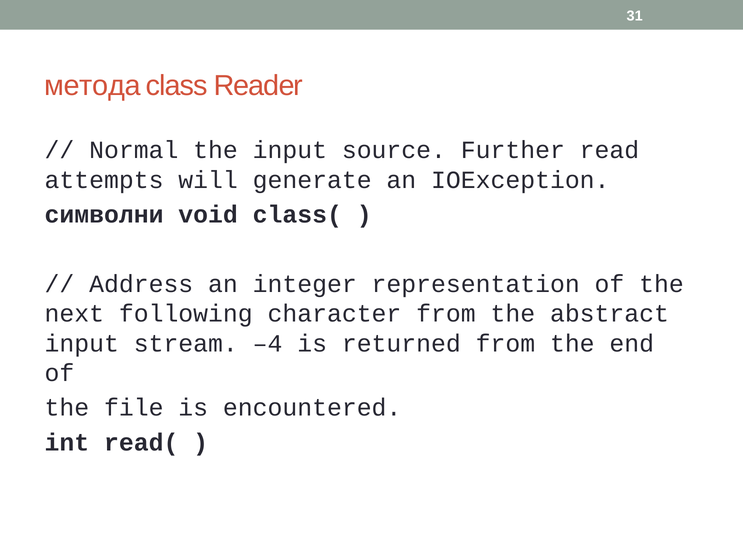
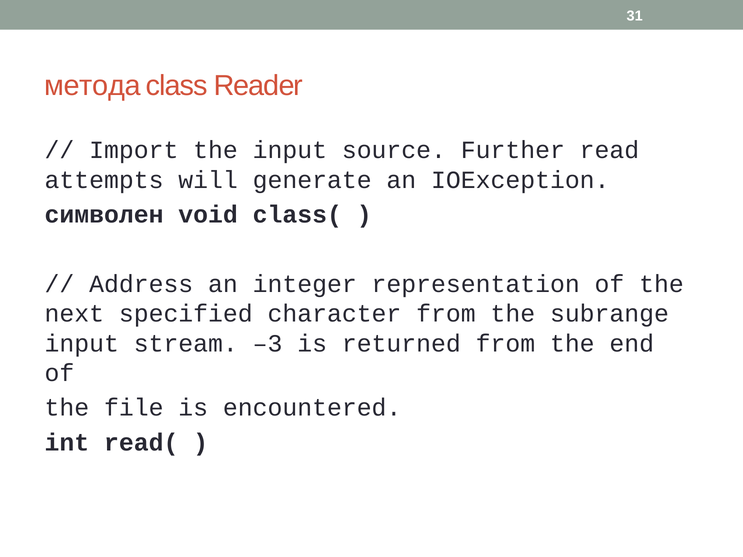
Normal: Normal -> Import
символни: символни -> символен
following: following -> specified
abstract: abstract -> subrange
–4: –4 -> –3
